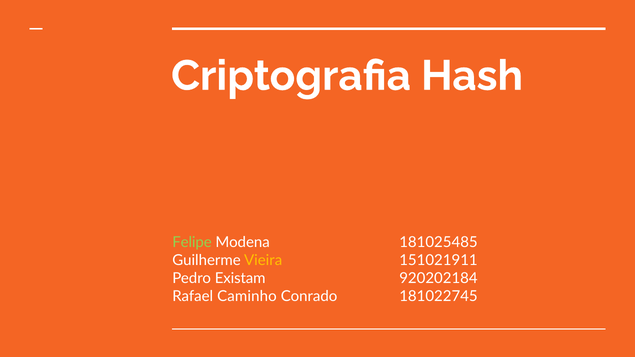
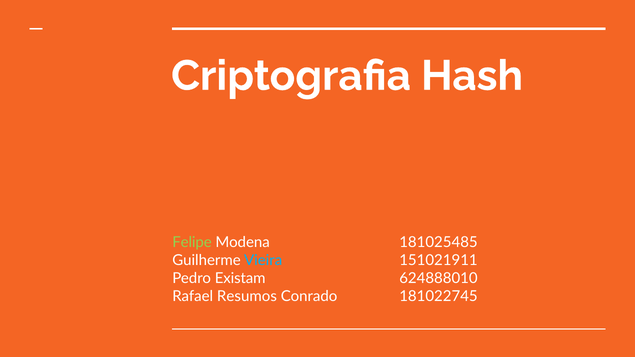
Vieira colour: yellow -> light blue
920202184: 920202184 -> 624888010
Caminho: Caminho -> Resumos
